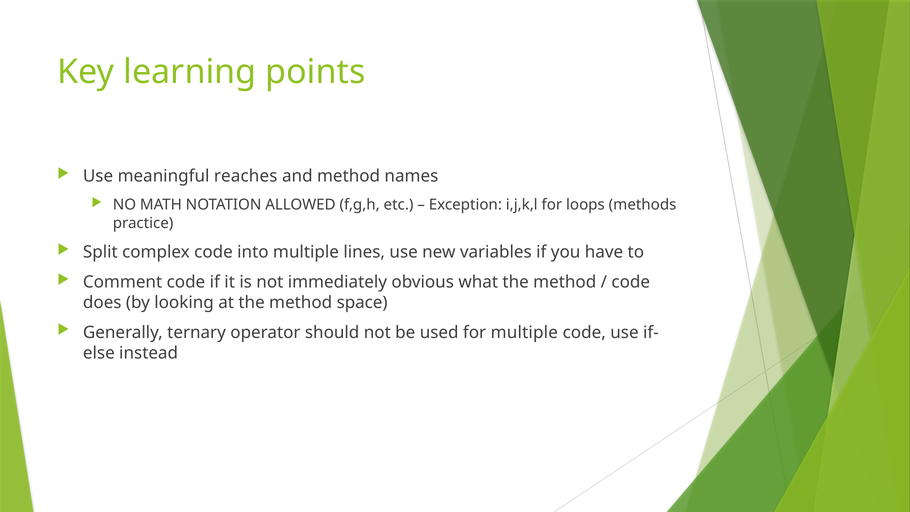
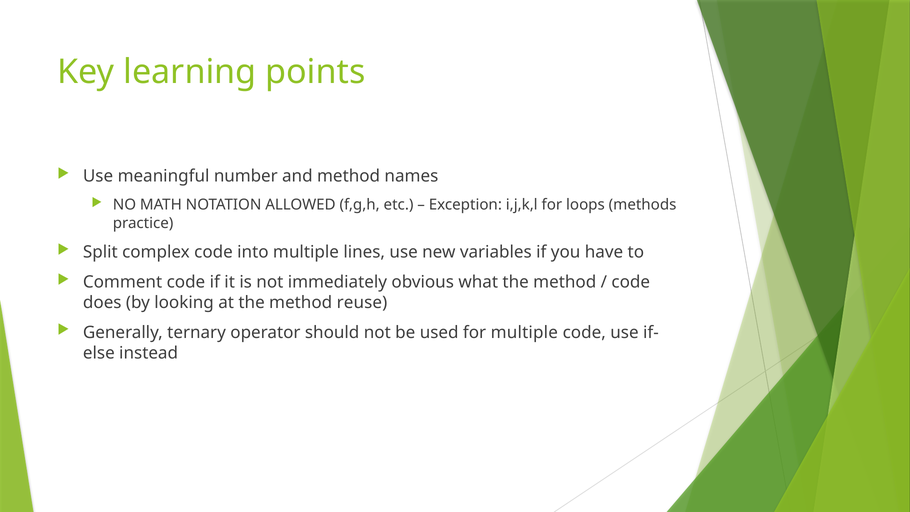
reaches: reaches -> number
space: space -> reuse
